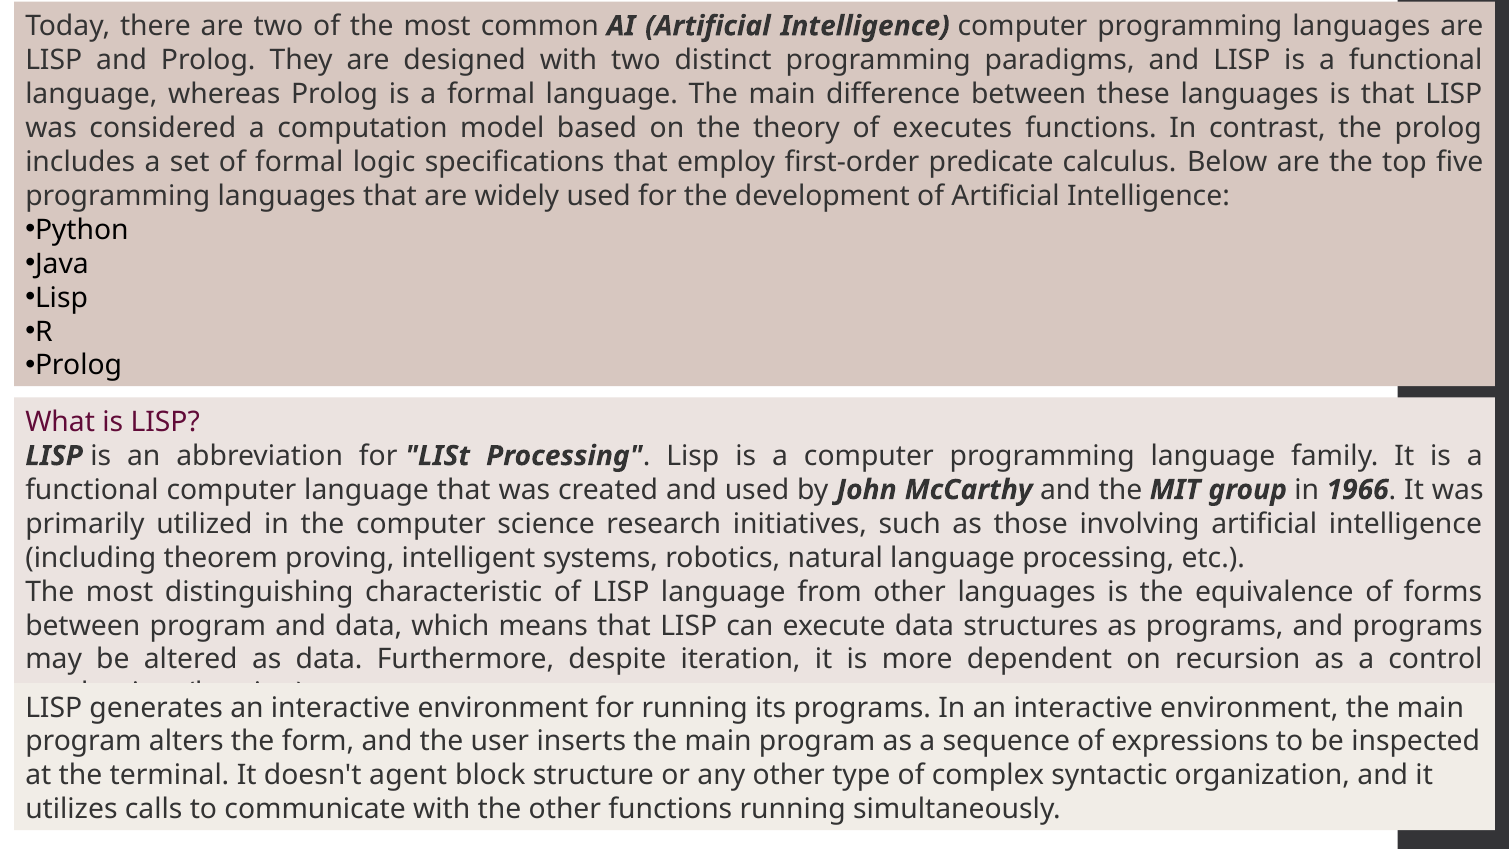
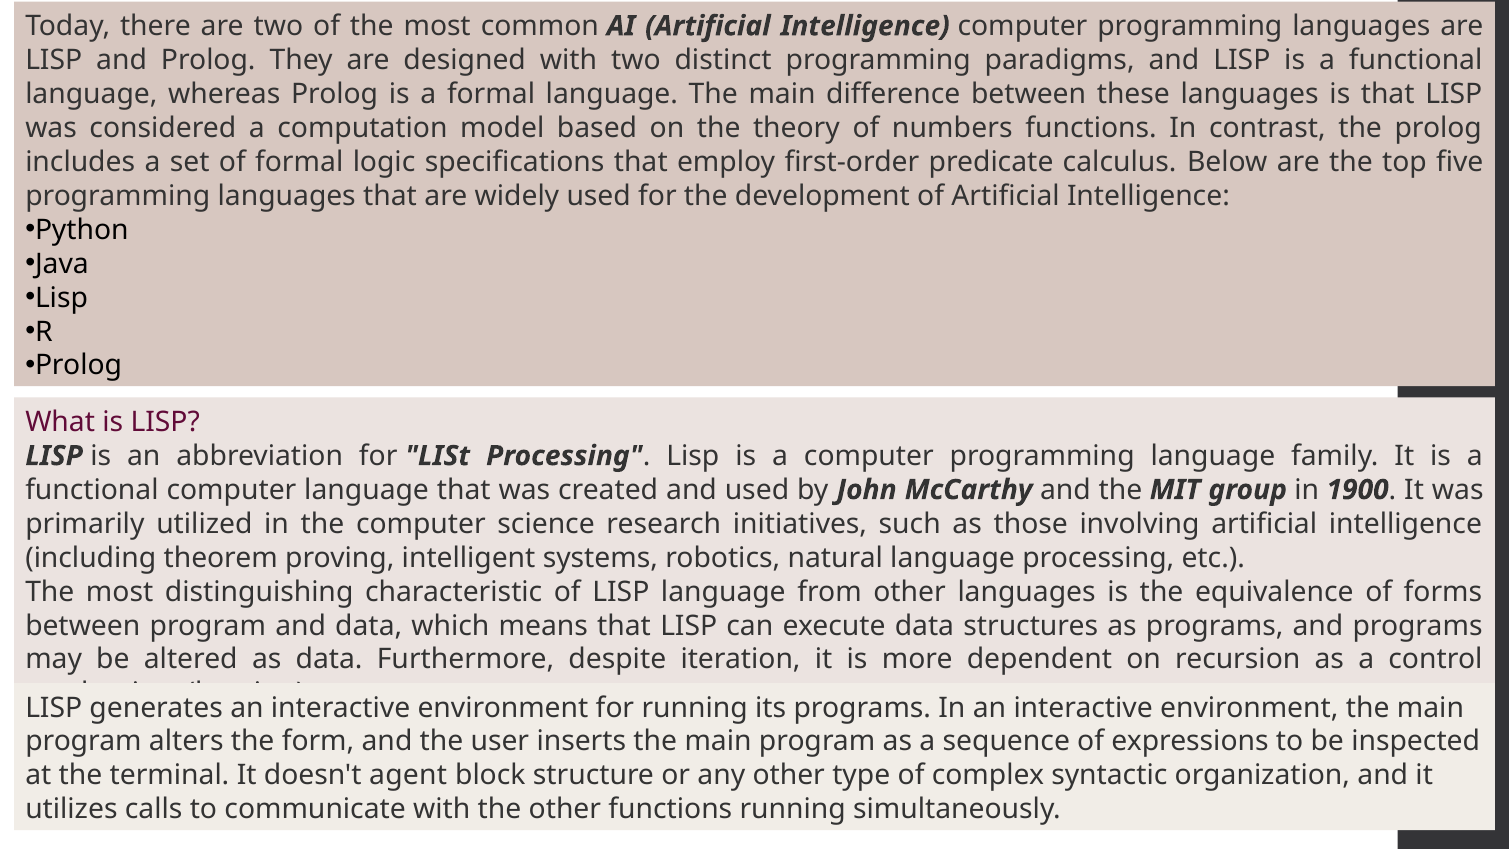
executes: executes -> numbers
1966: 1966 -> 1900
